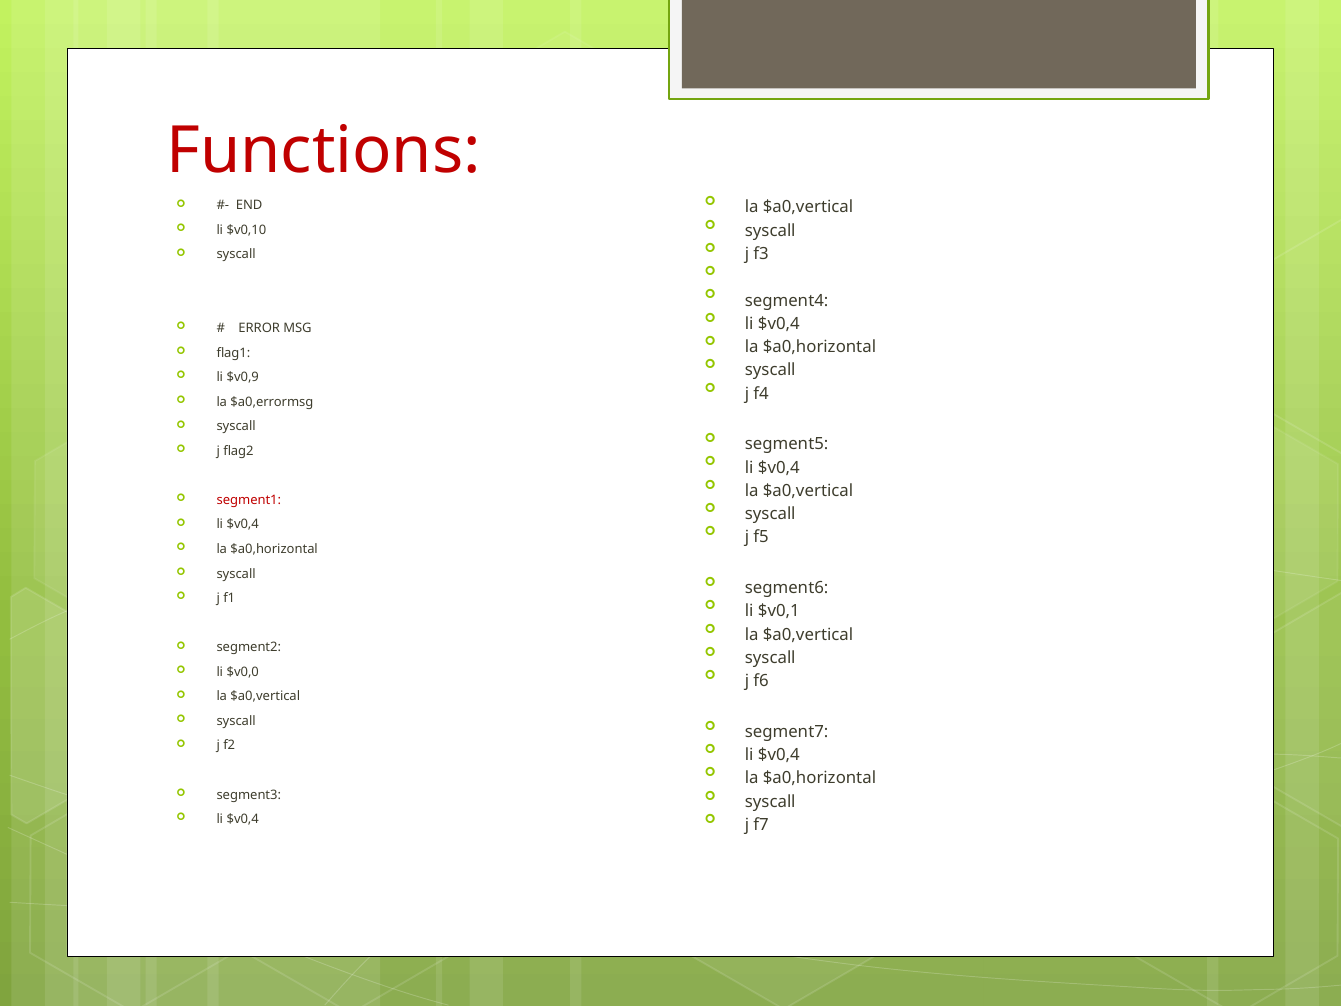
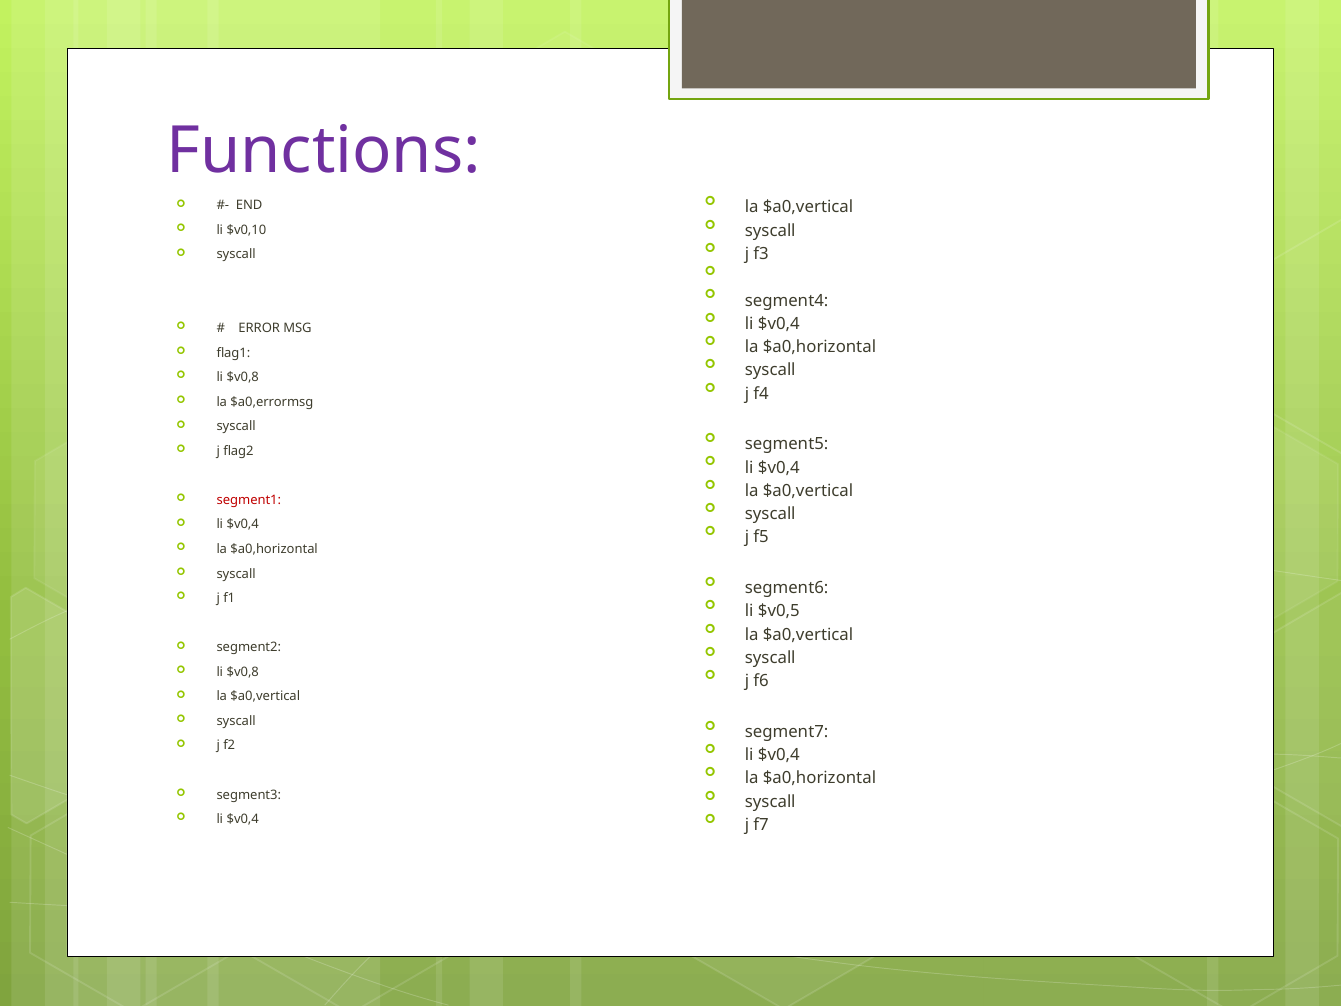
Functions colour: red -> purple
$v0,9 at (243, 377): $v0,9 -> $v0,8
$v0,1: $v0,1 -> $v0,5
$v0,0 at (243, 672): $v0,0 -> $v0,8
